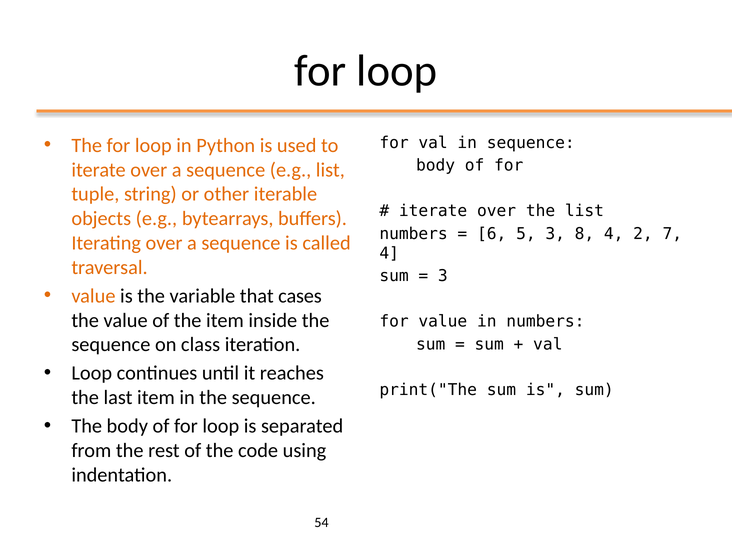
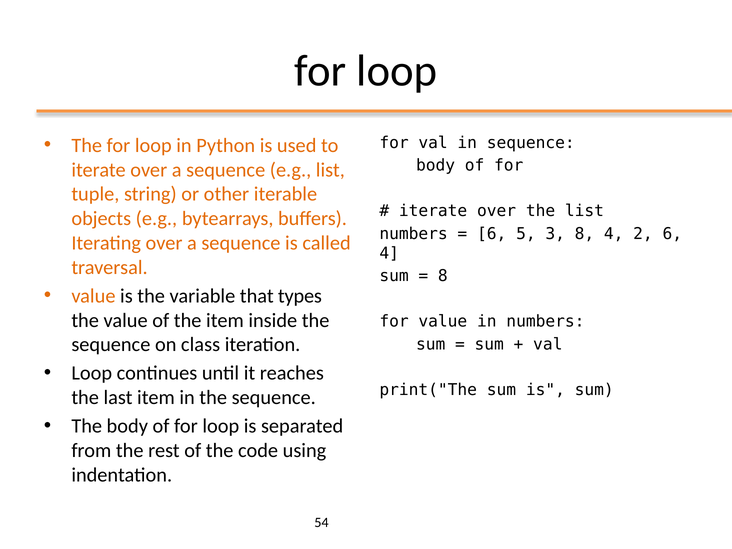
2 7: 7 -> 6
3 at (443, 276): 3 -> 8
cases: cases -> types
